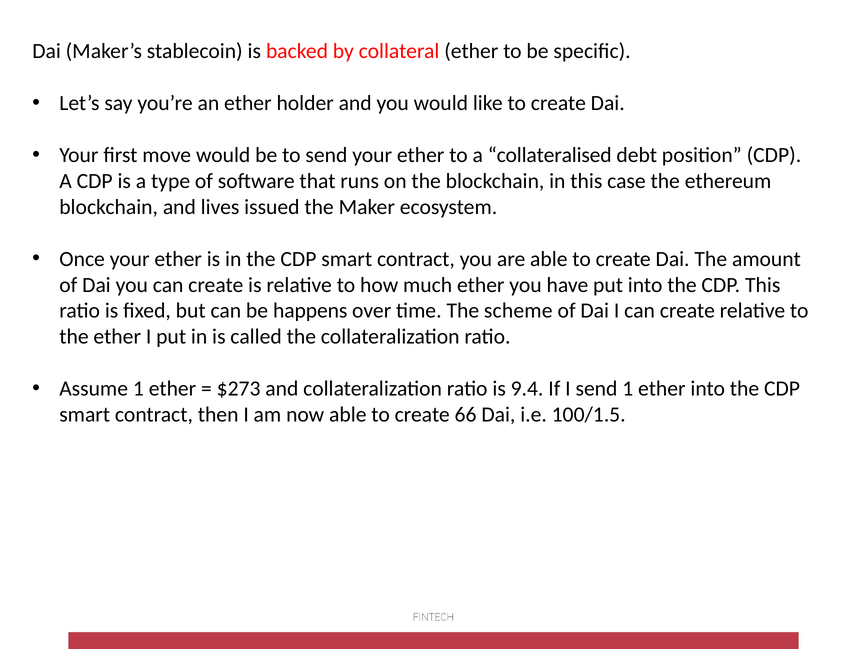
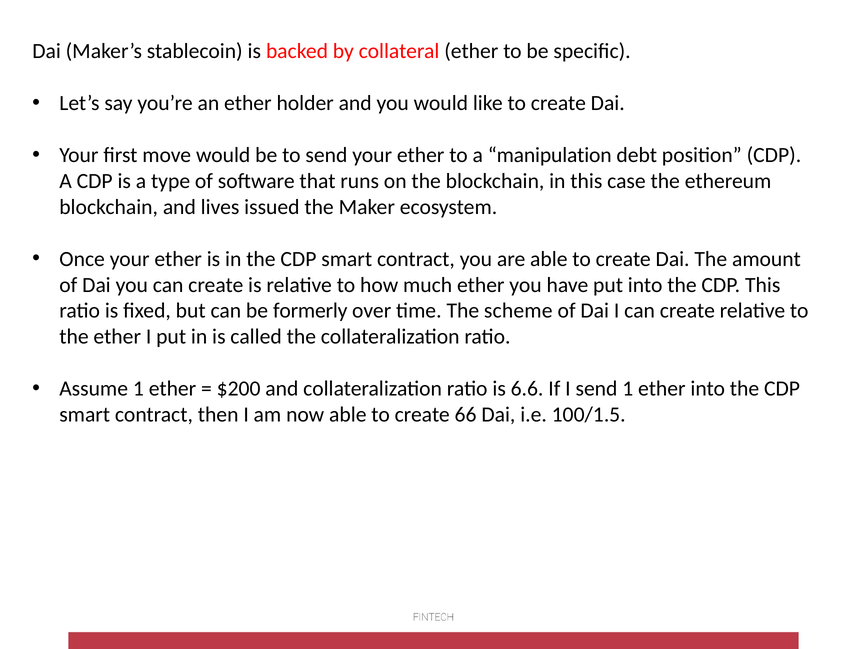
collateralised: collateralised -> manipulation
happens: happens -> formerly
$273: $273 -> $200
9.4: 9.4 -> 6.6
